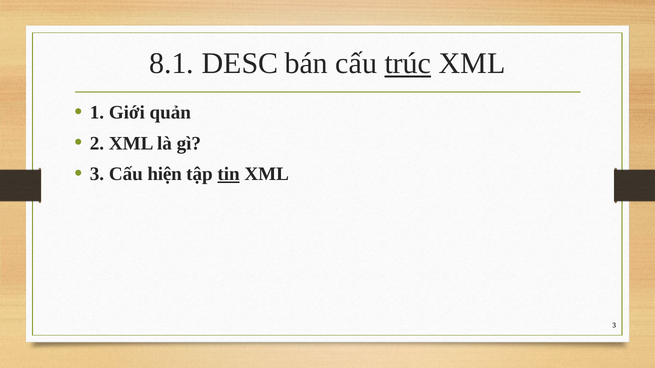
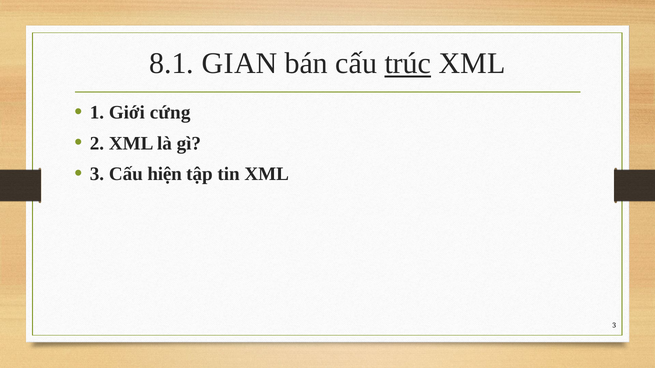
DESC: DESC -> GIAN
quản: quản -> cứng
tin underline: present -> none
